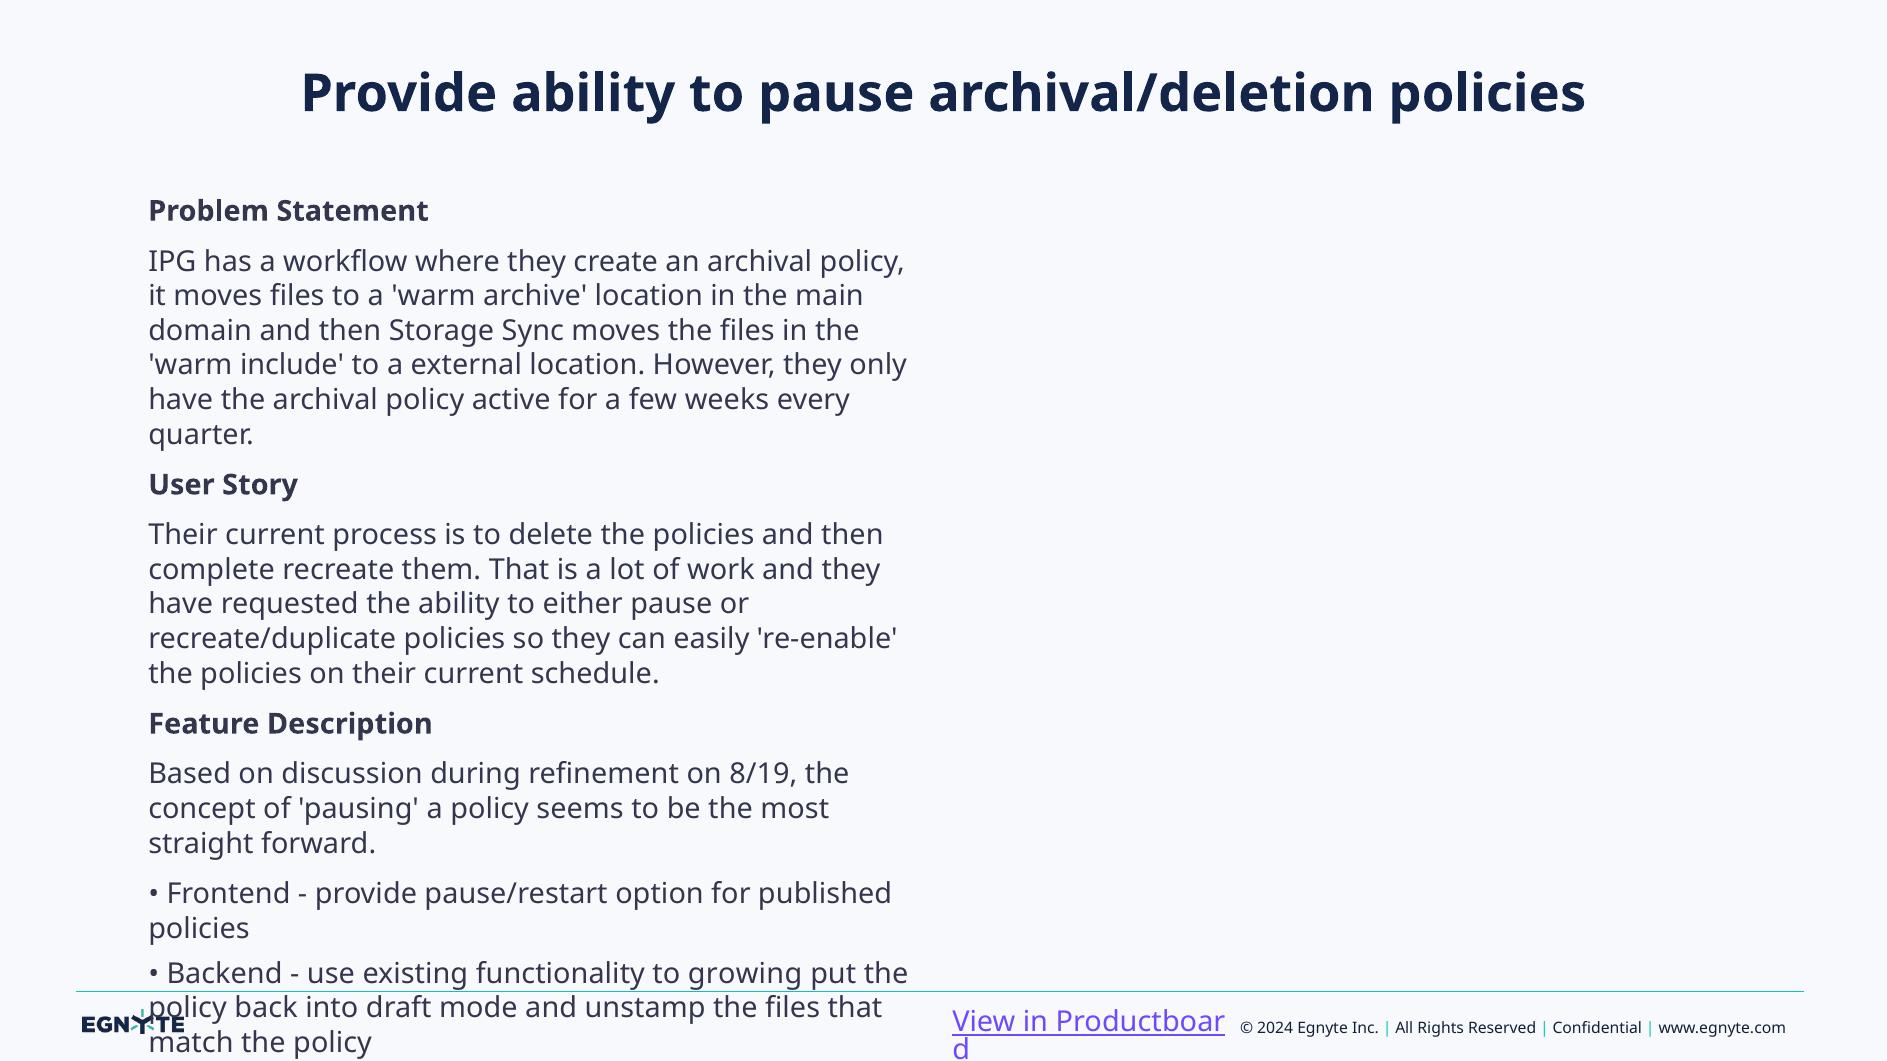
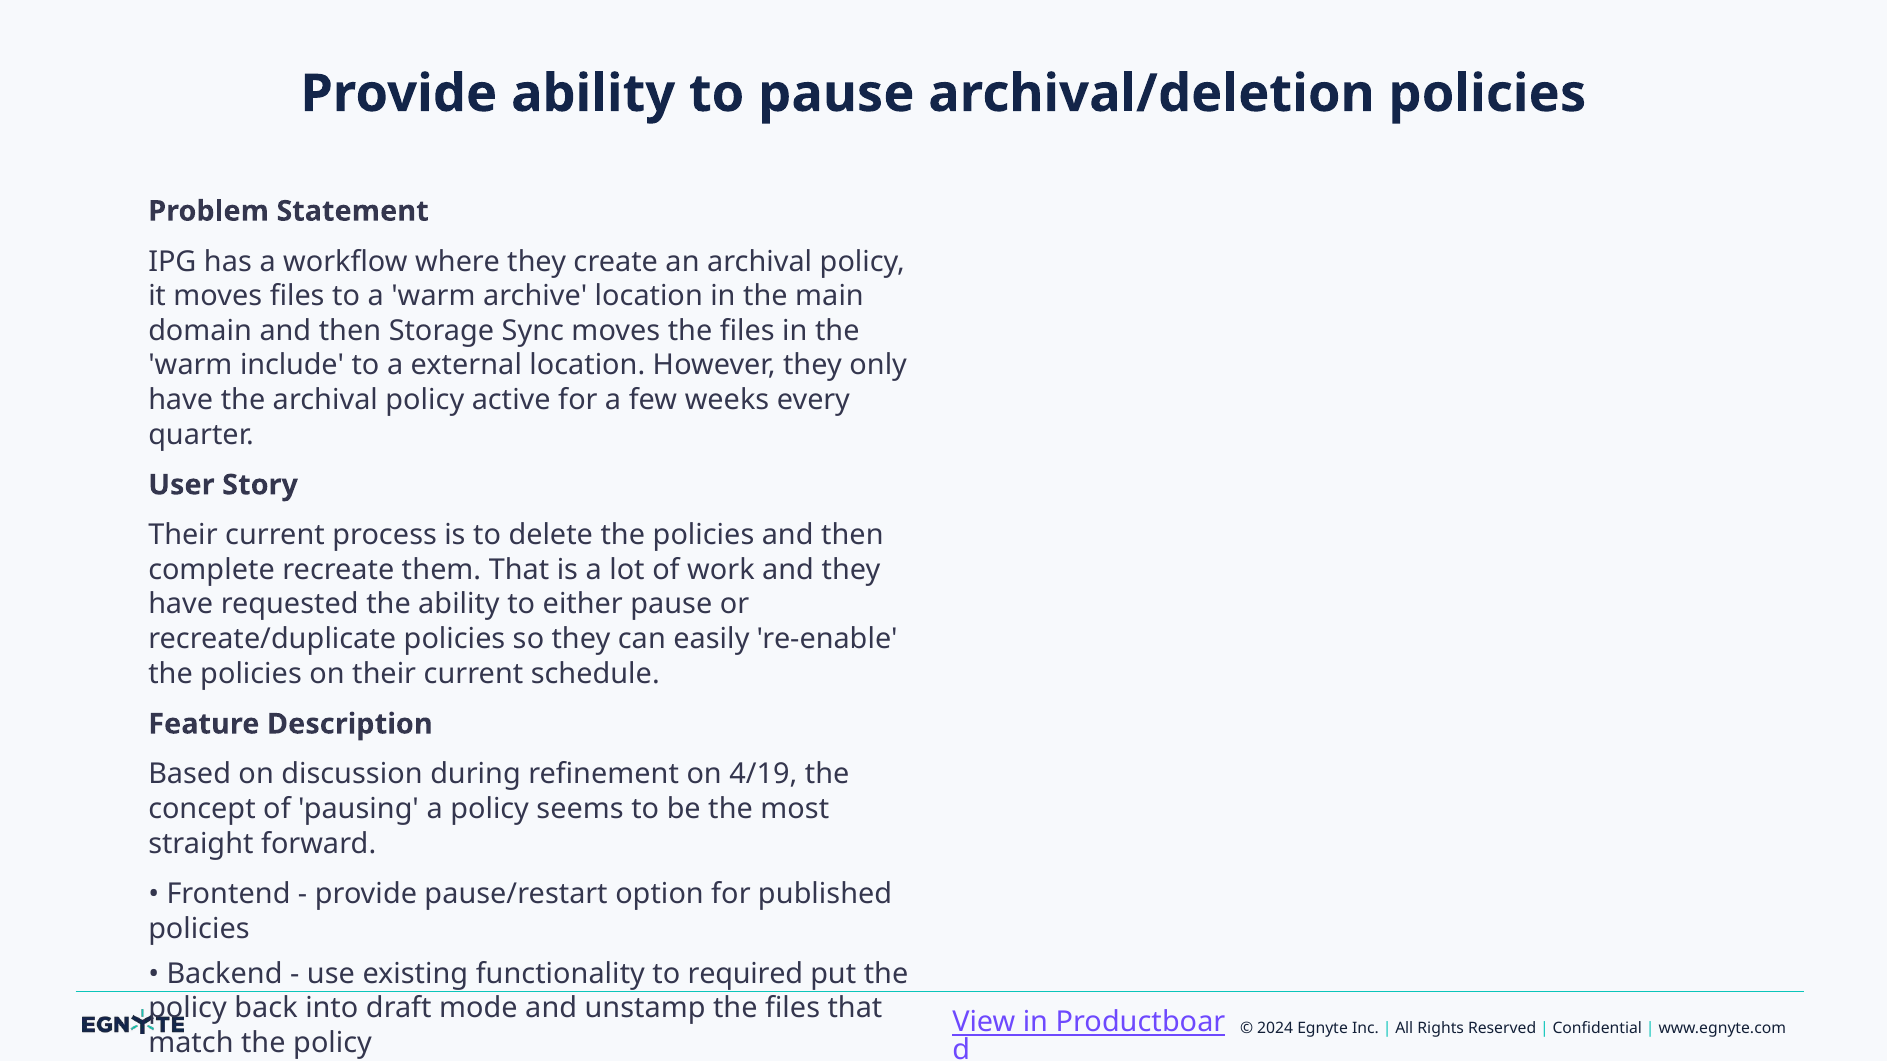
8/19: 8/19 -> 4/19
growing: growing -> required
